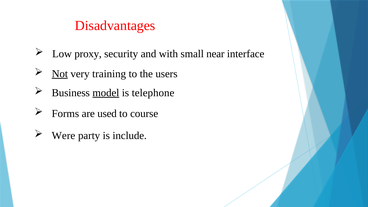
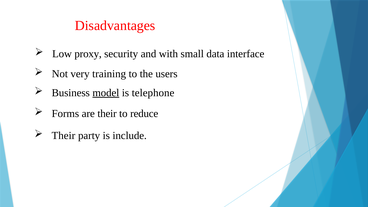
near: near -> data
Not underline: present -> none
are used: used -> their
course: course -> reduce
Were at (63, 136): Were -> Their
